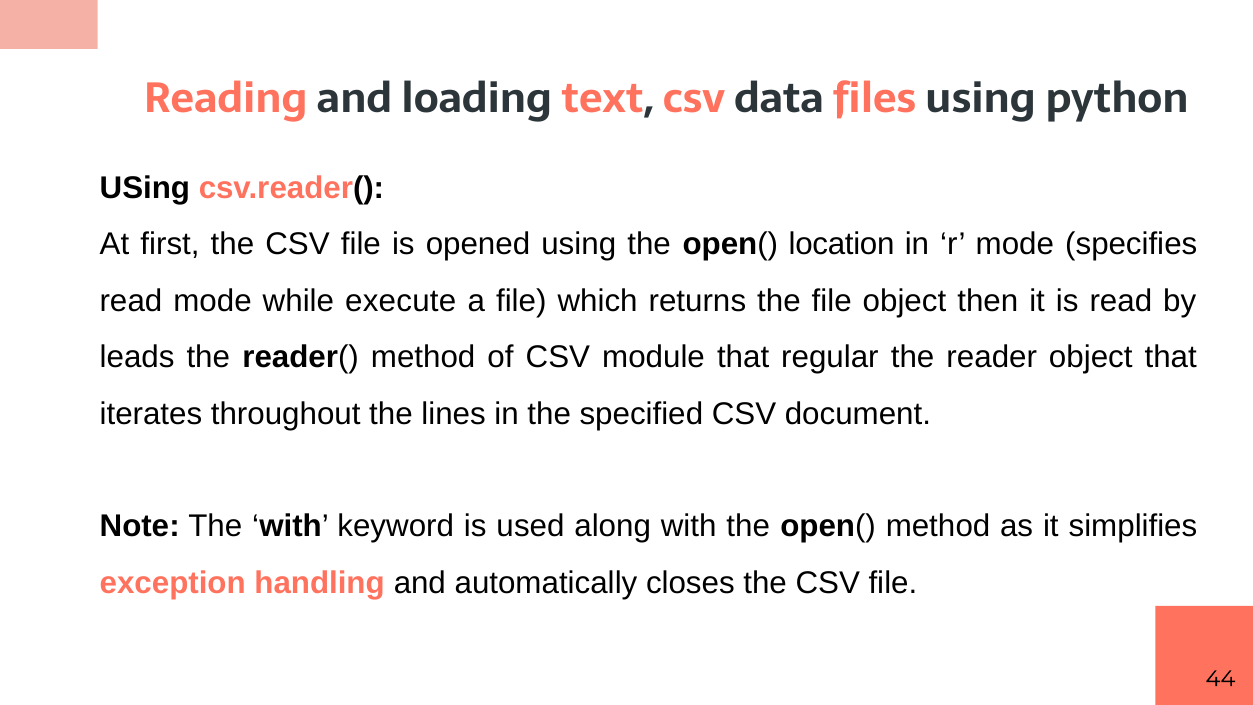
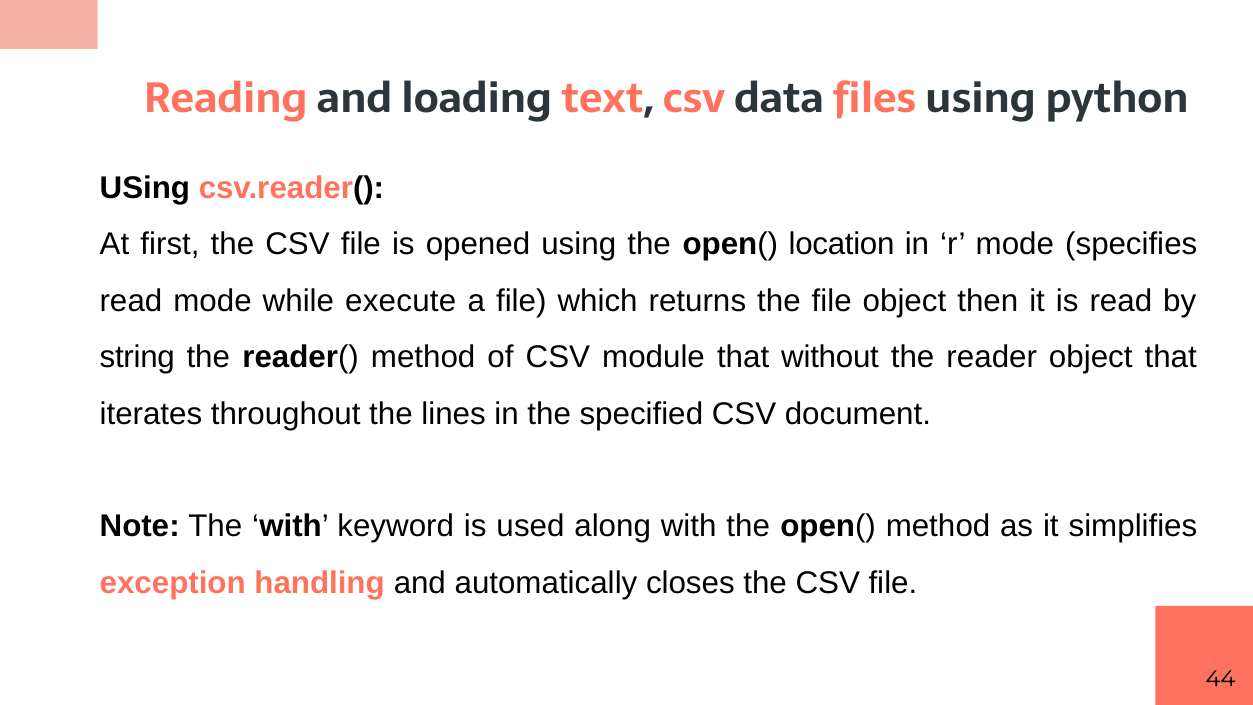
leads: leads -> string
regular: regular -> without
